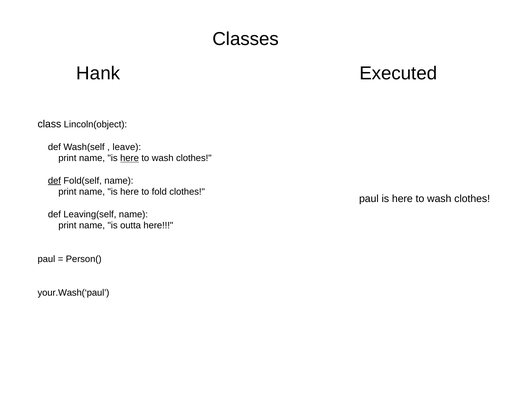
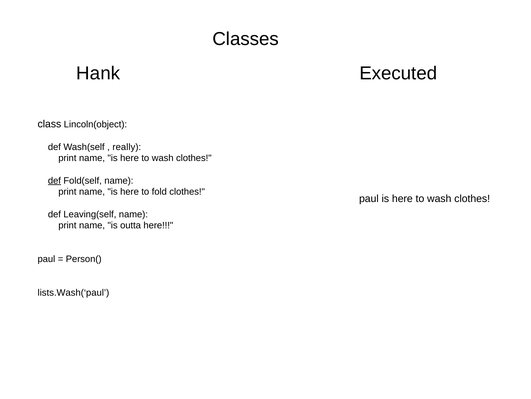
leave: leave -> really
here at (130, 158) underline: present -> none
your.Wash(‘paul: your.Wash(‘paul -> lists.Wash(‘paul
